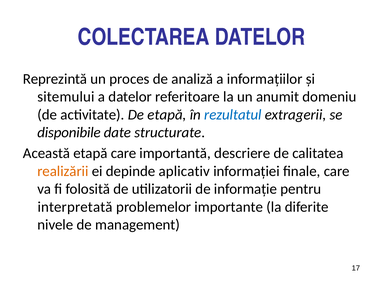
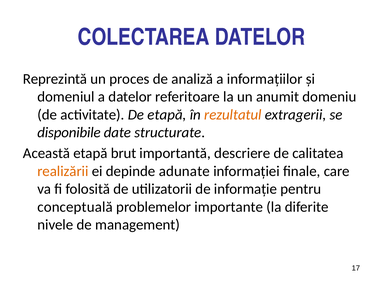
sitemului: sitemului -> domeniul
rezultatul colour: blue -> orange
etapă care: care -> brut
aplicativ: aplicativ -> adunate
interpretată: interpretată -> conceptuală
